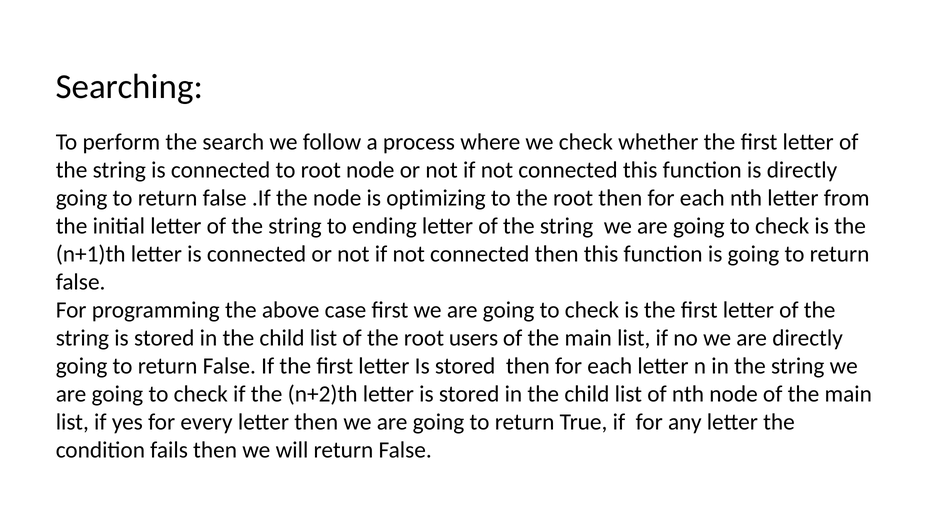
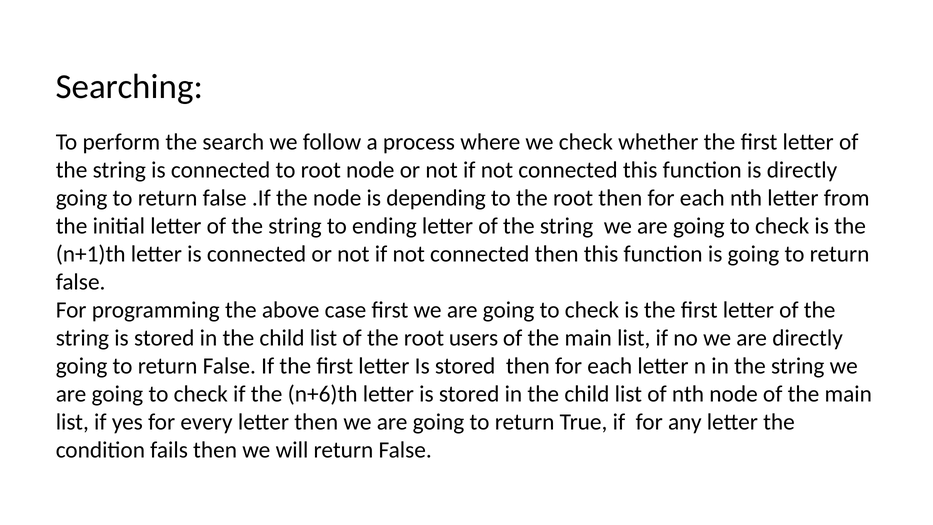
optimizing: optimizing -> depending
n+2)th: n+2)th -> n+6)th
